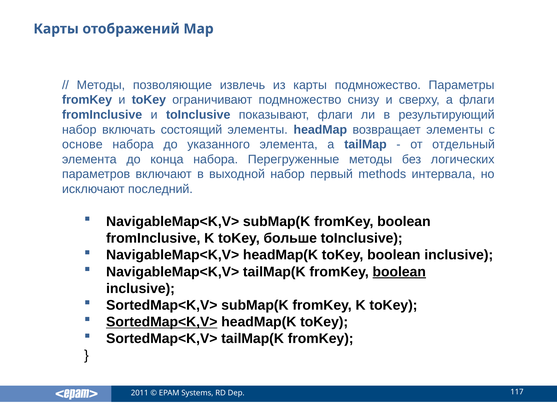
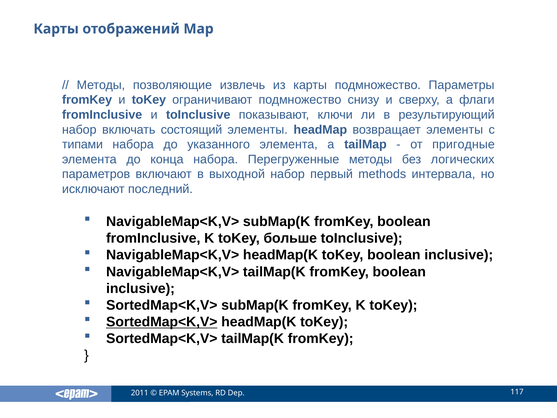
показывают флаги: флаги -> ключи
основе: основе -> типами
отдельный: отдельный -> пригодные
boolean at (399, 272) underline: present -> none
